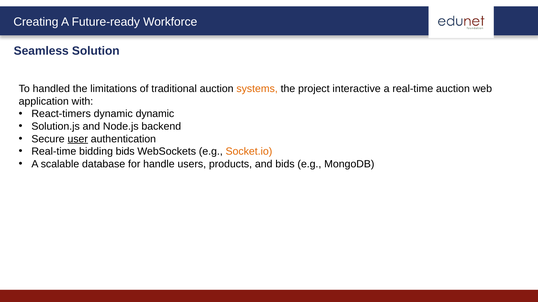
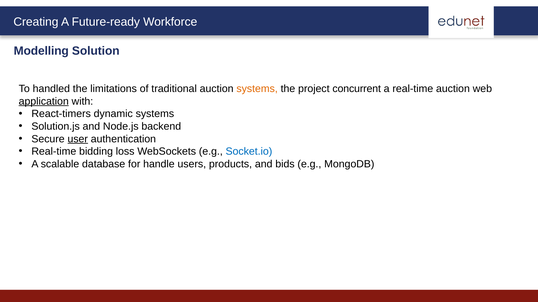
Seamless: Seamless -> Modelling
interactive: interactive -> concurrent
application underline: none -> present
dynamic dynamic: dynamic -> systems
bidding bids: bids -> loss
Socket.io colour: orange -> blue
